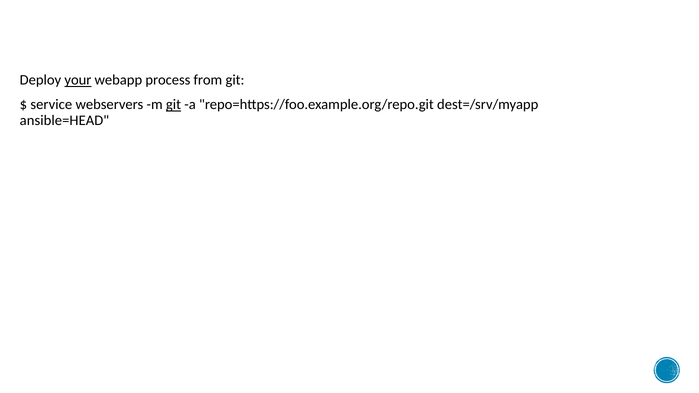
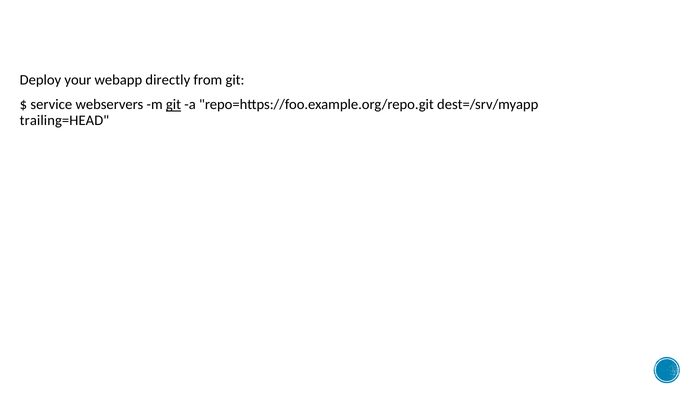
your underline: present -> none
process: process -> directly
ansible=HEAD: ansible=HEAD -> trailing=HEAD
